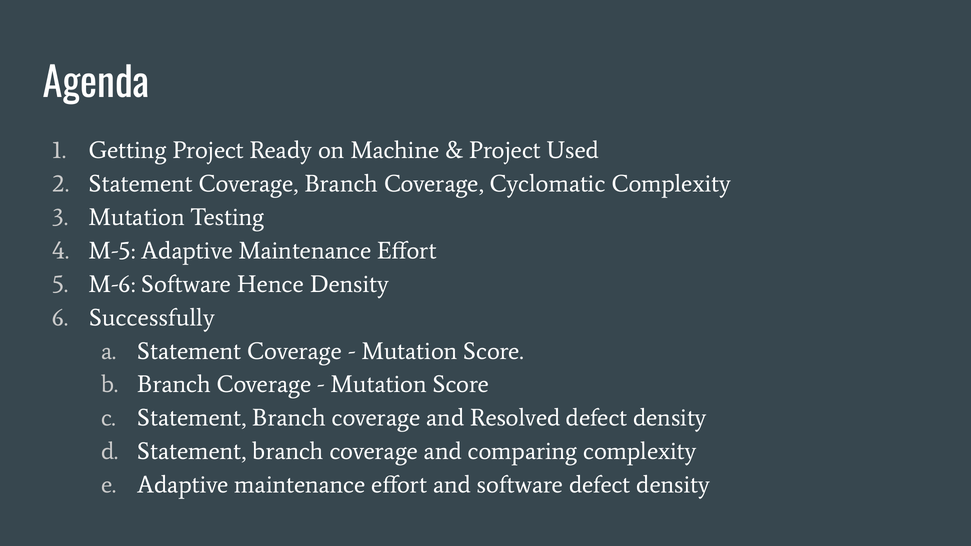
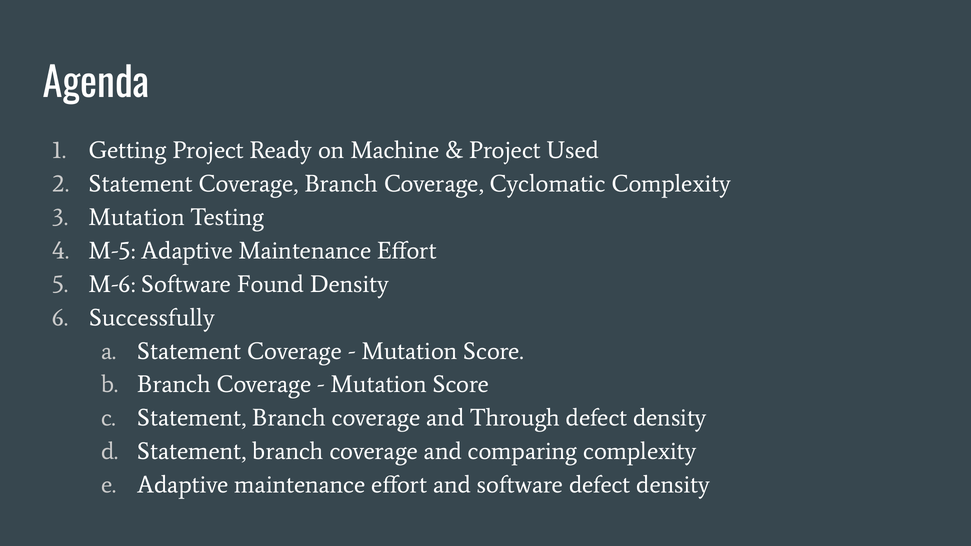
Hence: Hence -> Found
Resolved: Resolved -> Through
